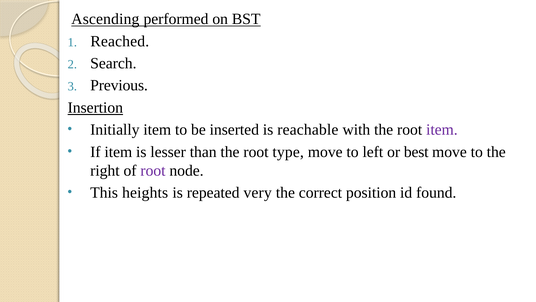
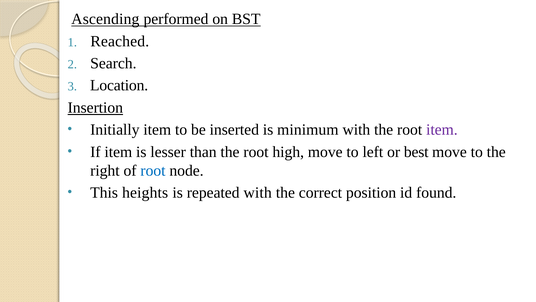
Previous: Previous -> Location
reachable: reachable -> minimum
type: type -> high
root at (153, 170) colour: purple -> blue
repeated very: very -> with
